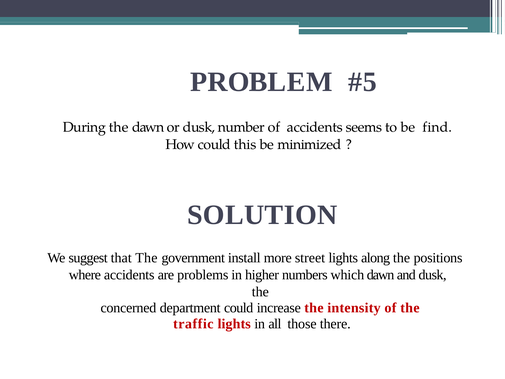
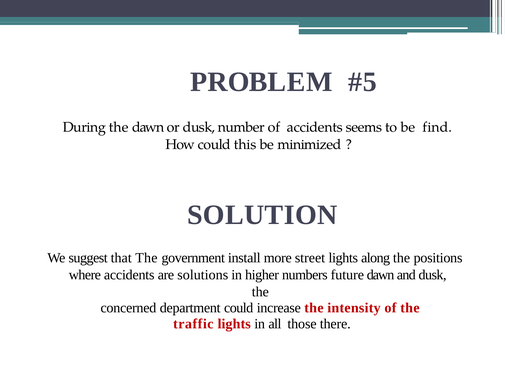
problems: problems -> solutions
which: which -> future
